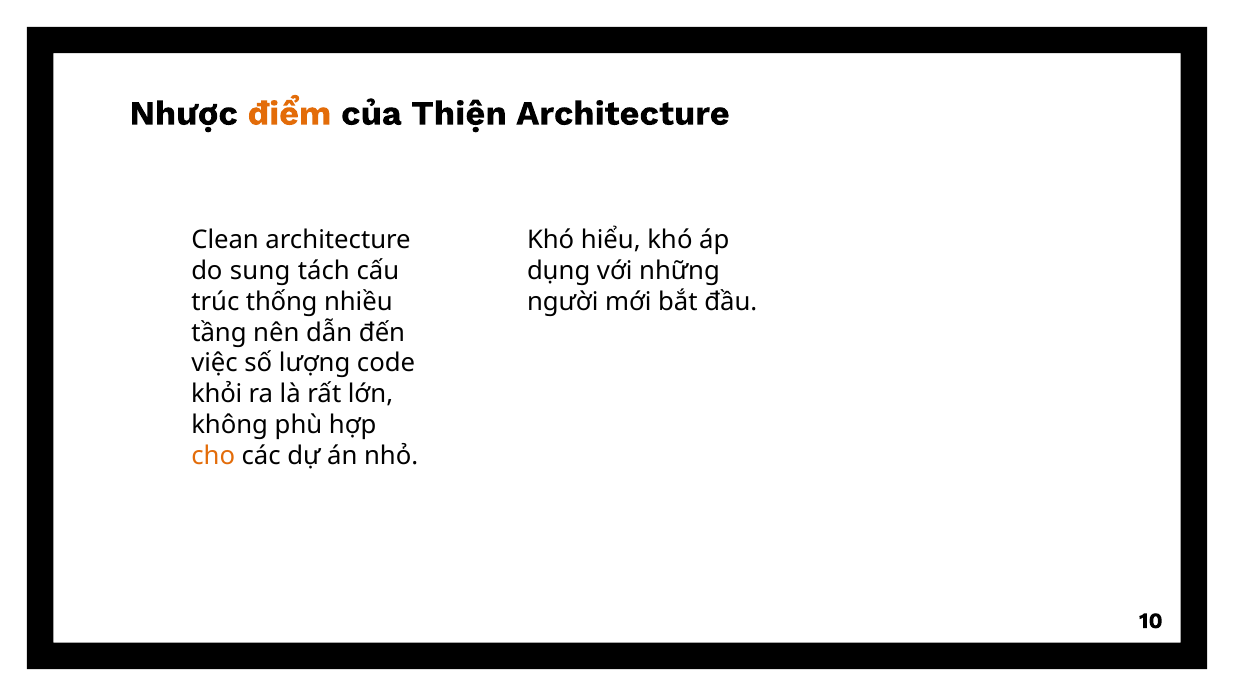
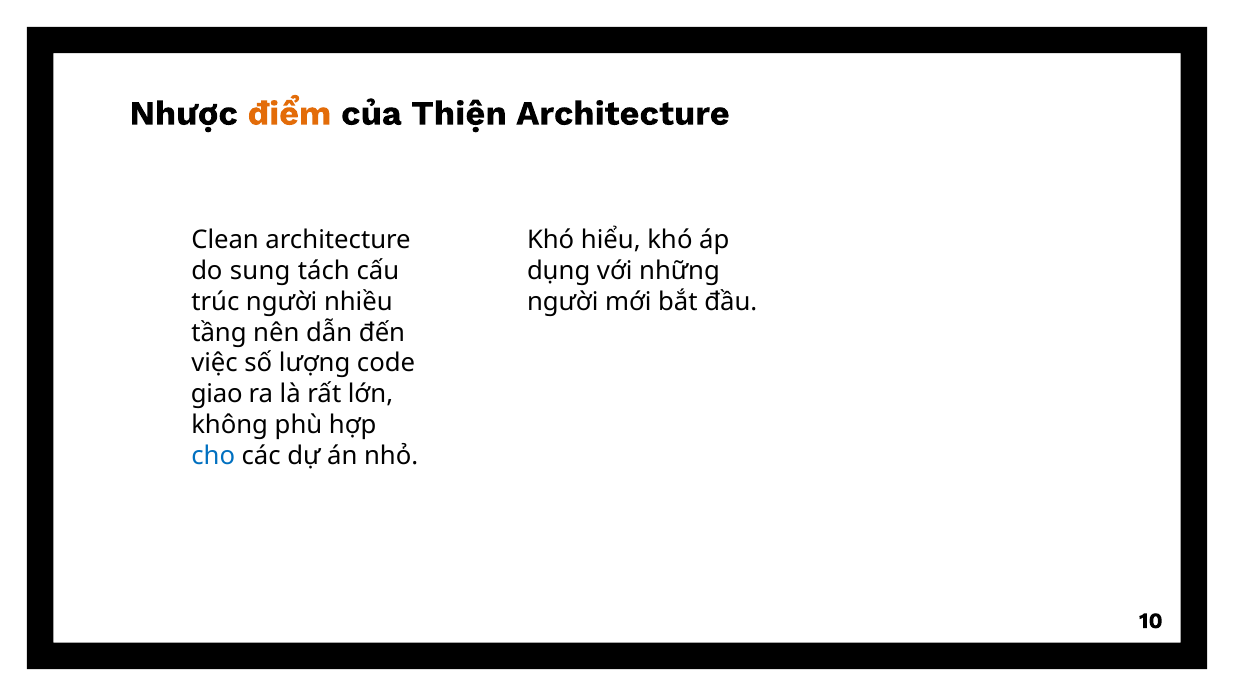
trúc thống: thống -> người
khỏi: khỏi -> giao
cho colour: orange -> blue
